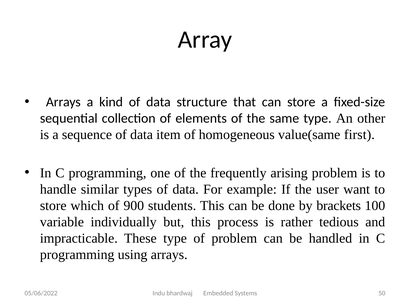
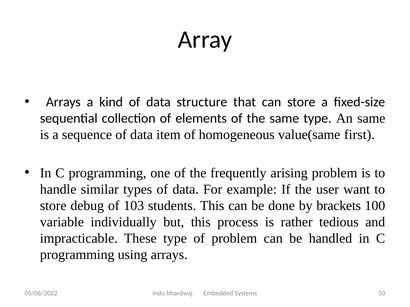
An other: other -> same
which: which -> debug
900: 900 -> 103
